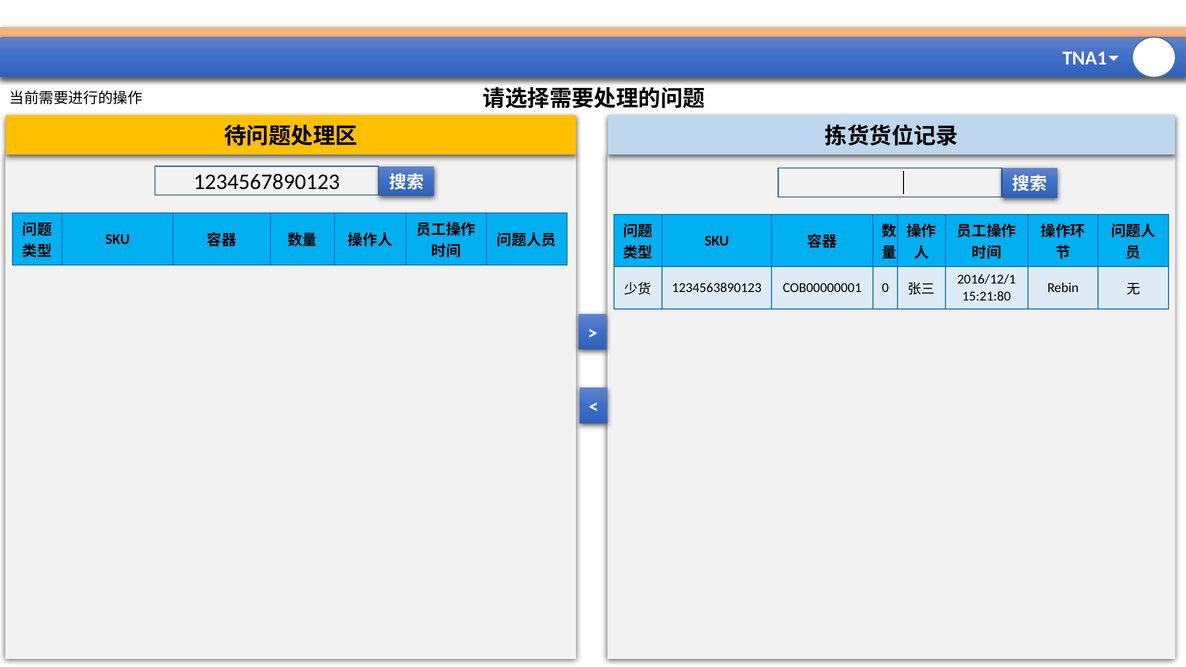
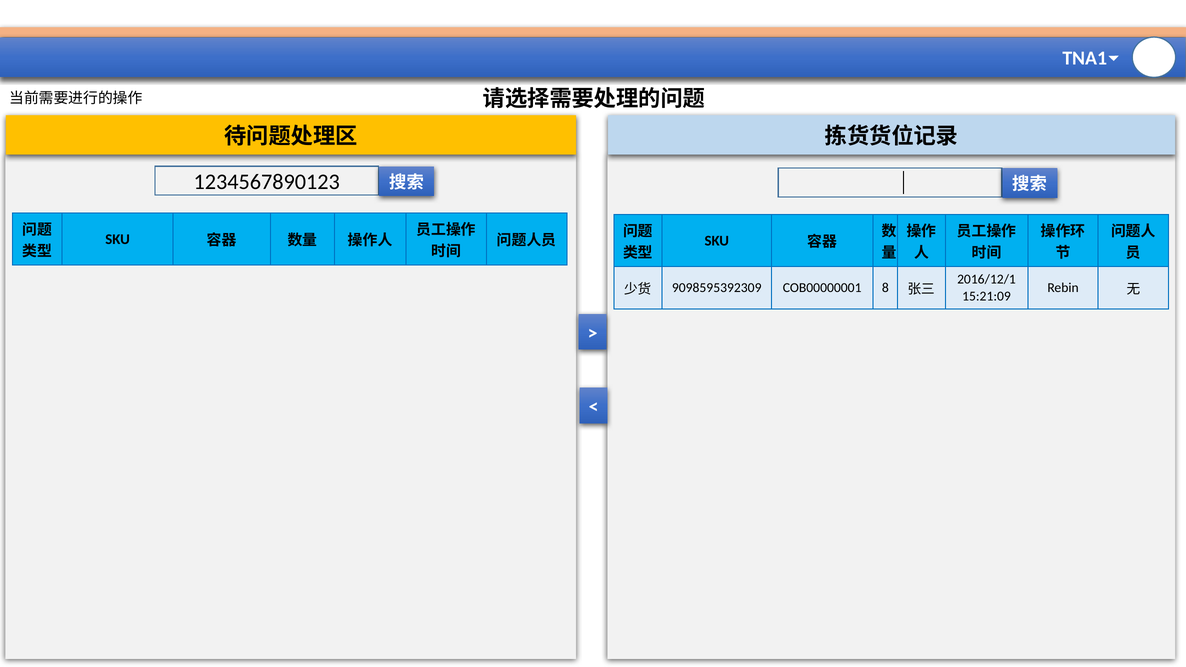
1234563890123: 1234563890123 -> 9098595392309
0: 0 -> 8
15:21:80: 15:21:80 -> 15:21:09
